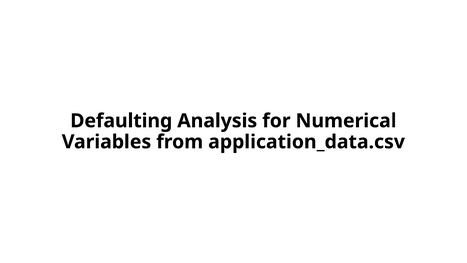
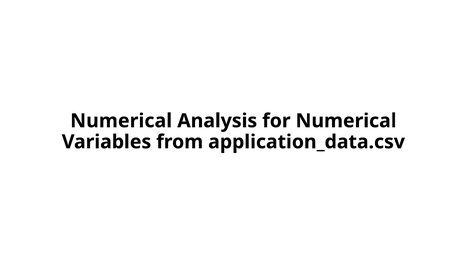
Defaulting at (121, 121): Defaulting -> Numerical
